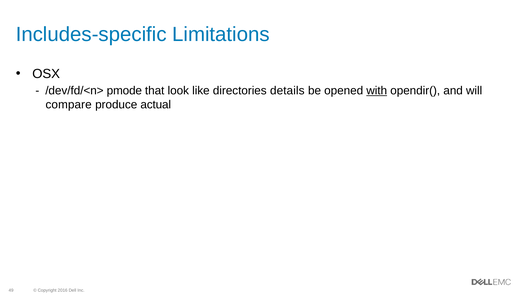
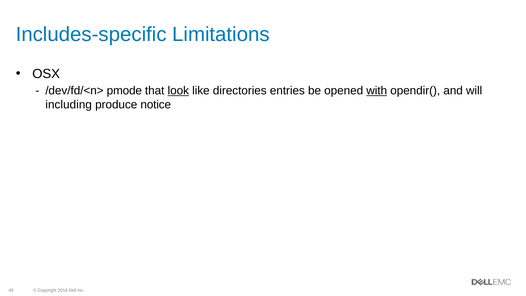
look underline: none -> present
details: details -> entries
compare: compare -> including
actual: actual -> notice
